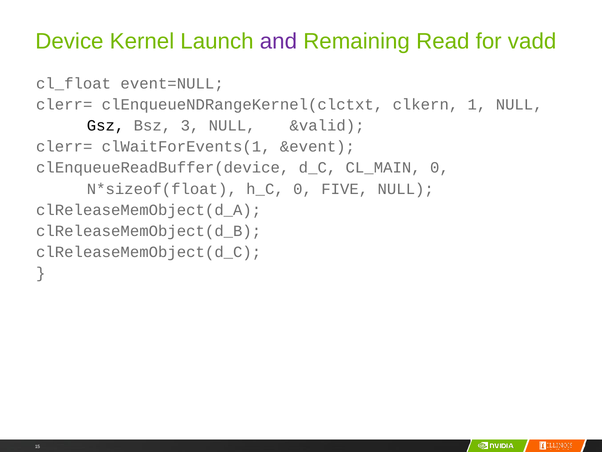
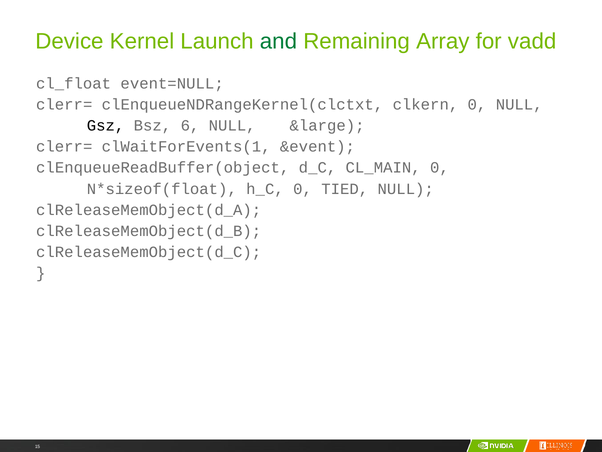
and colour: purple -> green
Read: Read -> Array
clkern 1: 1 -> 0
3: 3 -> 6
&valid: &valid -> &large
clEnqueueReadBuffer(device: clEnqueueReadBuffer(device -> clEnqueueReadBuffer(object
FIVE: FIVE -> TIED
